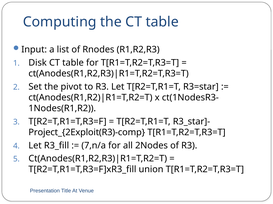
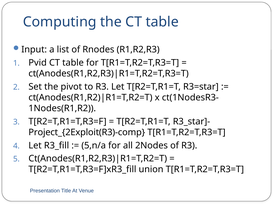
Disk: Disk -> Pvid
7,n/a: 7,n/a -> 5,n/a
